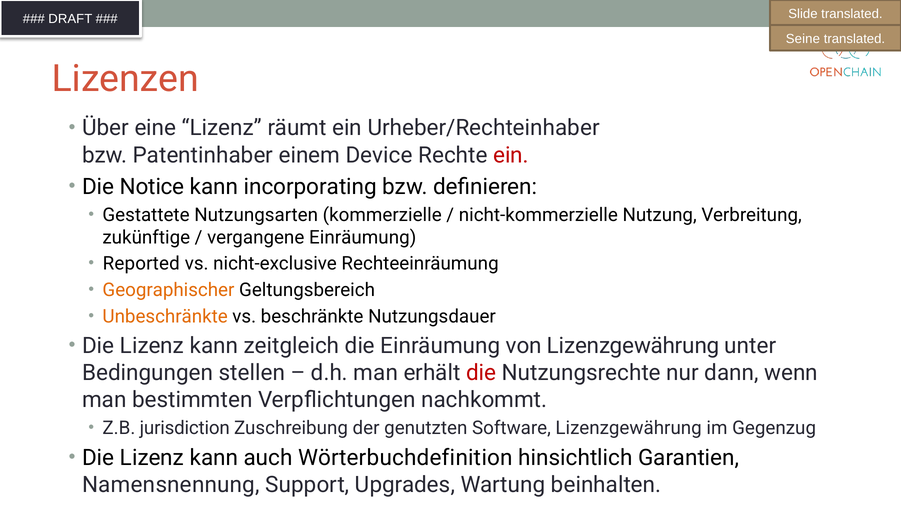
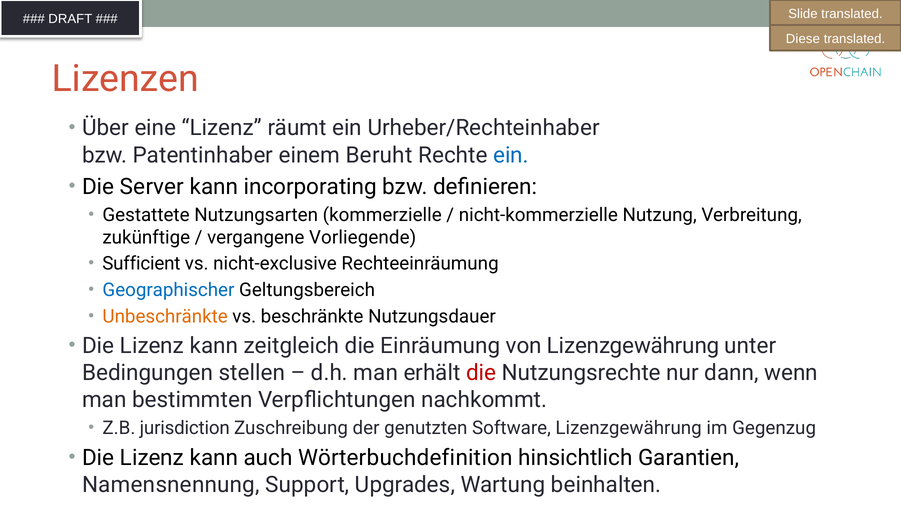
Seine: Seine -> Diese
Device: Device -> Beruht
ein at (511, 155) colour: red -> blue
Notice: Notice -> Server
vergangene Einräumung: Einräumung -> Vorliegende
Reported: Reported -> Sufficient
Geographischer colour: orange -> blue
